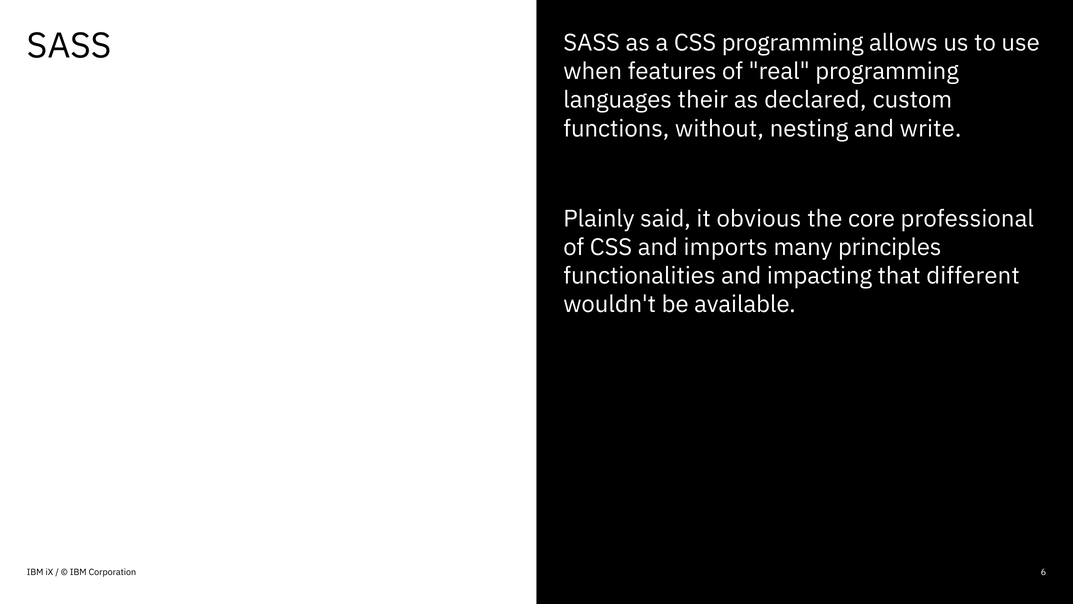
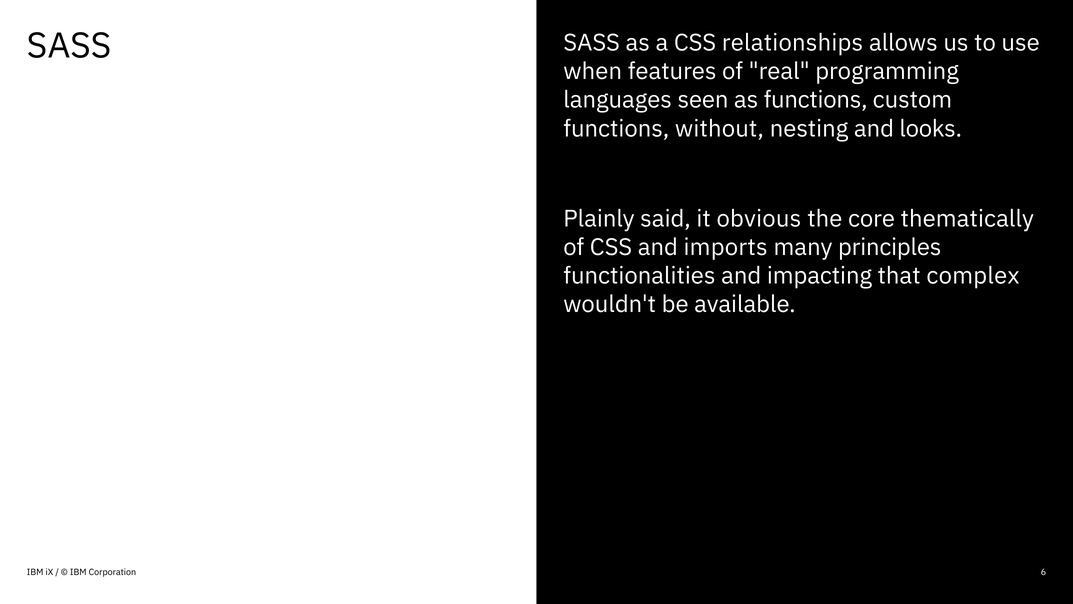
CSS programming: programming -> relationships
their: their -> seen
as declared: declared -> functions
write: write -> looks
professional: professional -> thematically
different: different -> complex
